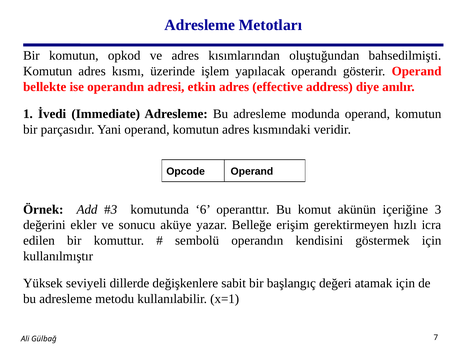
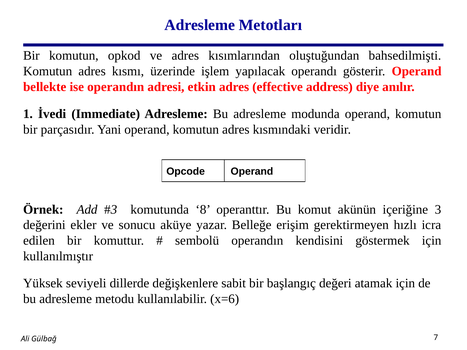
6: 6 -> 8
x=1: x=1 -> x=6
